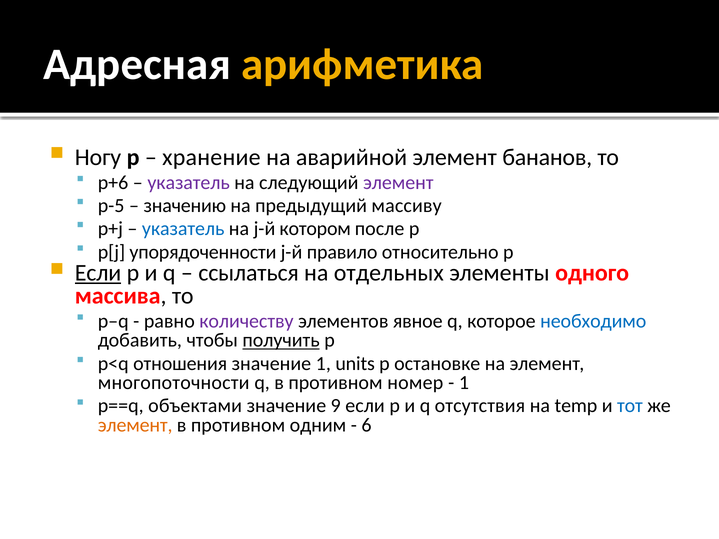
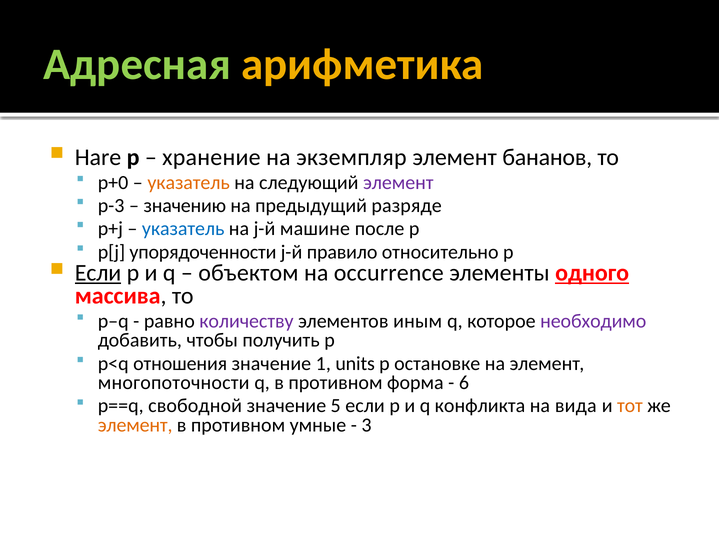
Адресная colour: white -> light green
Ногу: Ногу -> Hare
аварийной: аварийной -> экземпляр
p+6: p+6 -> p+0
указатель at (189, 183) colour: purple -> orange
p-5: p-5 -> p-3
массиву: массиву -> разряде
котором: котором -> машине
ссылаться: ссылаться -> объектом
отдельных: отдельных -> occurrence
одного underline: none -> present
явное: явное -> иным
необходимо colour: blue -> purple
получить underline: present -> none
номер: номер -> форма
1 at (464, 383): 1 -> 6
объектами: объектами -> свободной
9: 9 -> 5
отсутствия: отсутствия -> конфликта
temp: temp -> вида
тот colour: blue -> orange
одним: одним -> умные
6: 6 -> 3
